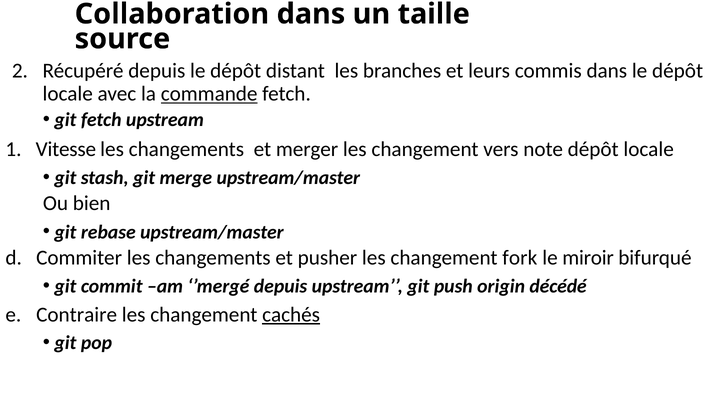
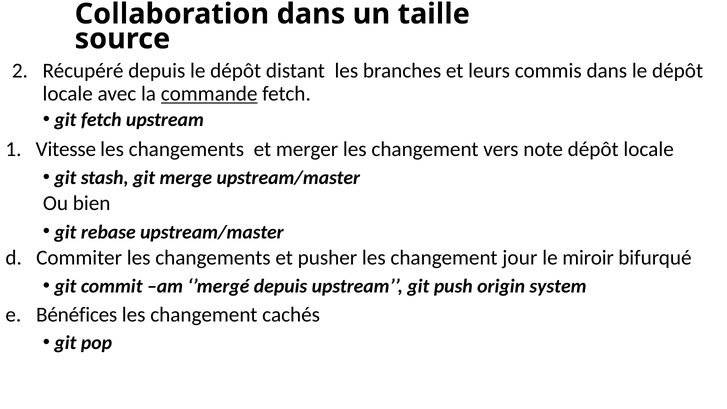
fork: fork -> jour
décédé: décédé -> system
Contraire: Contraire -> Bénéfices
cachés underline: present -> none
